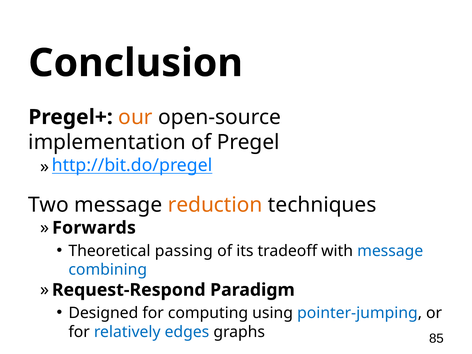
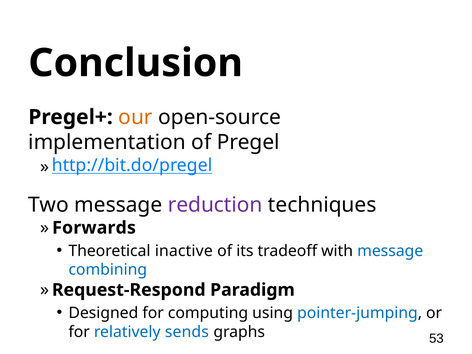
reduction colour: orange -> purple
passing: passing -> inactive
edges: edges -> sends
85: 85 -> 53
